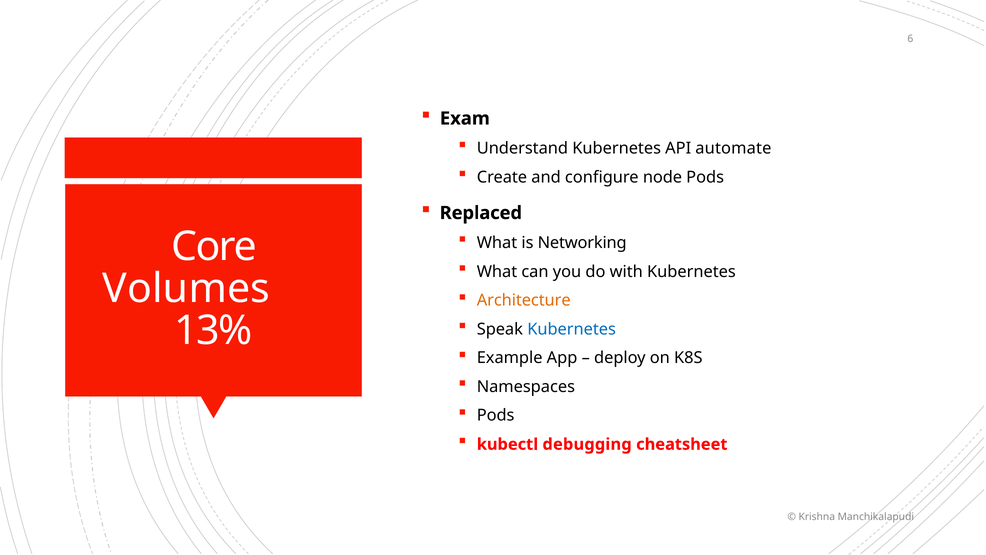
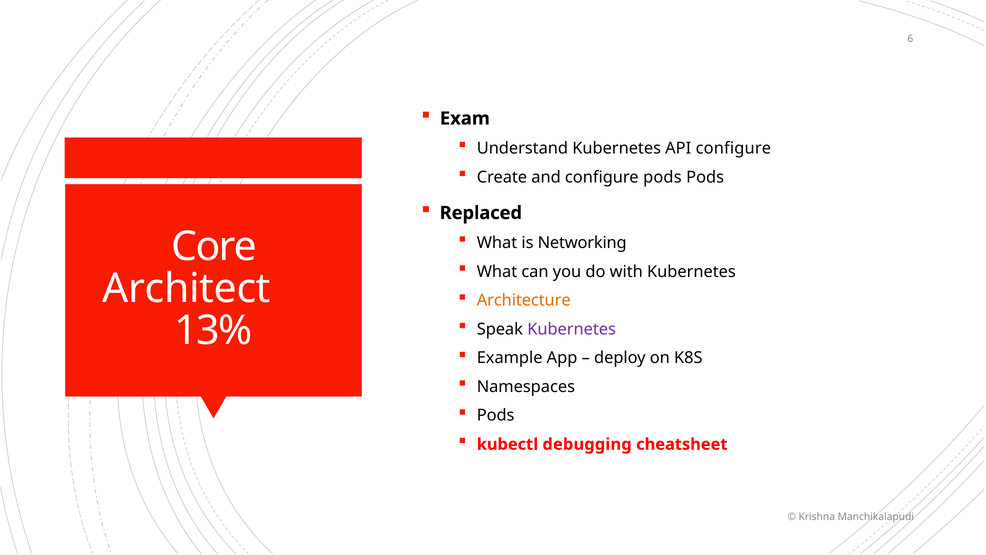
API automate: automate -> configure
configure node: node -> pods
Volumes: Volumes -> Architect
Kubernetes at (572, 329) colour: blue -> purple
